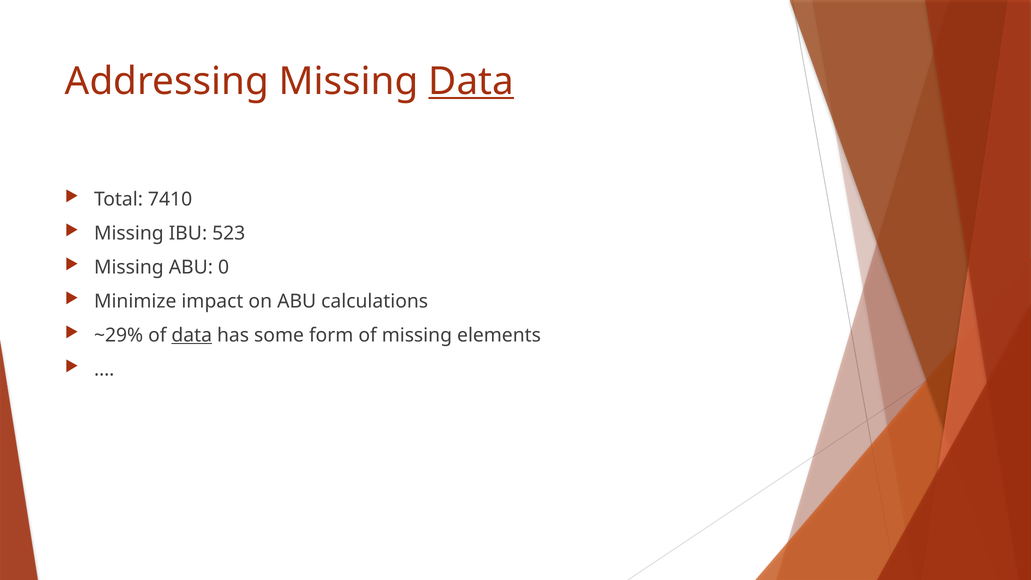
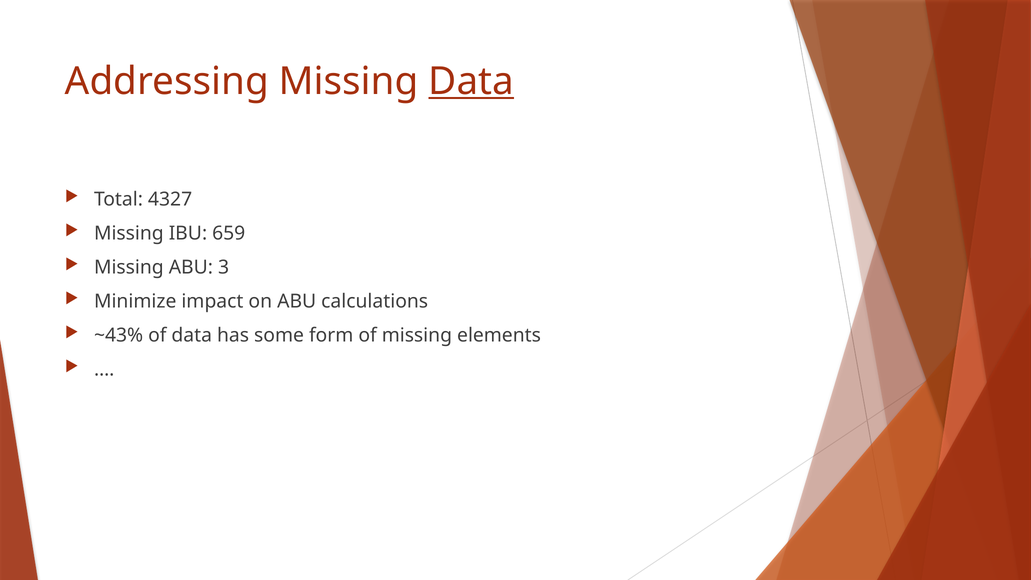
7410: 7410 -> 4327
523: 523 -> 659
0: 0 -> 3
~29%: ~29% -> ~43%
data at (192, 335) underline: present -> none
